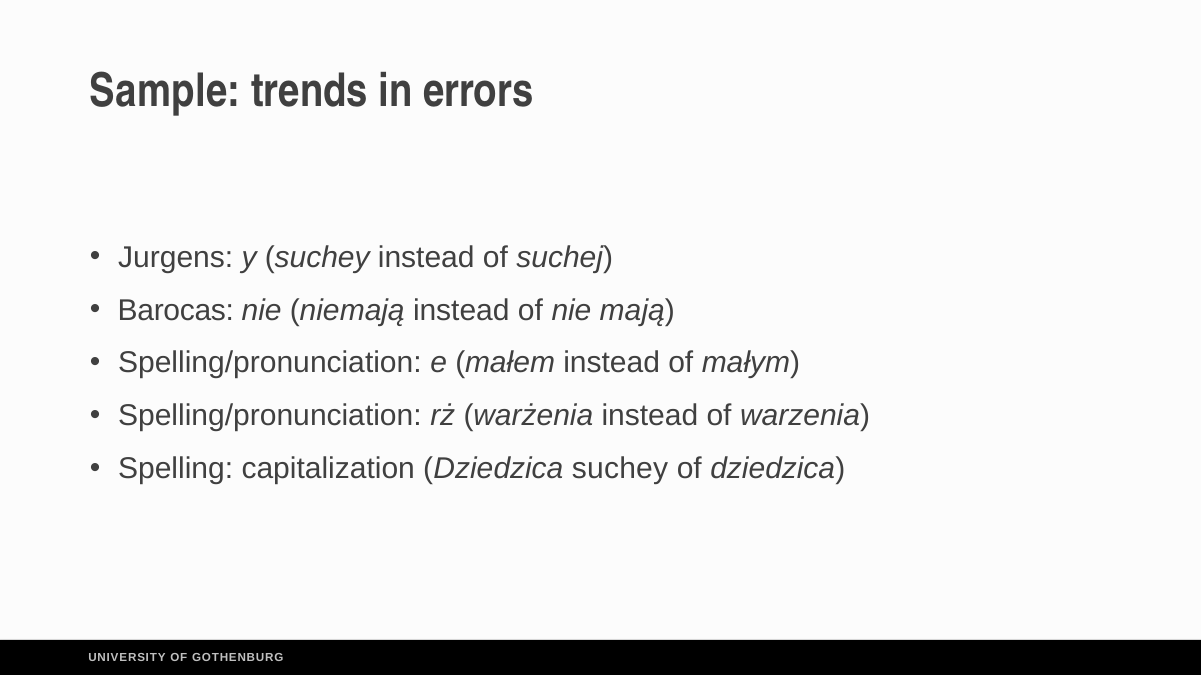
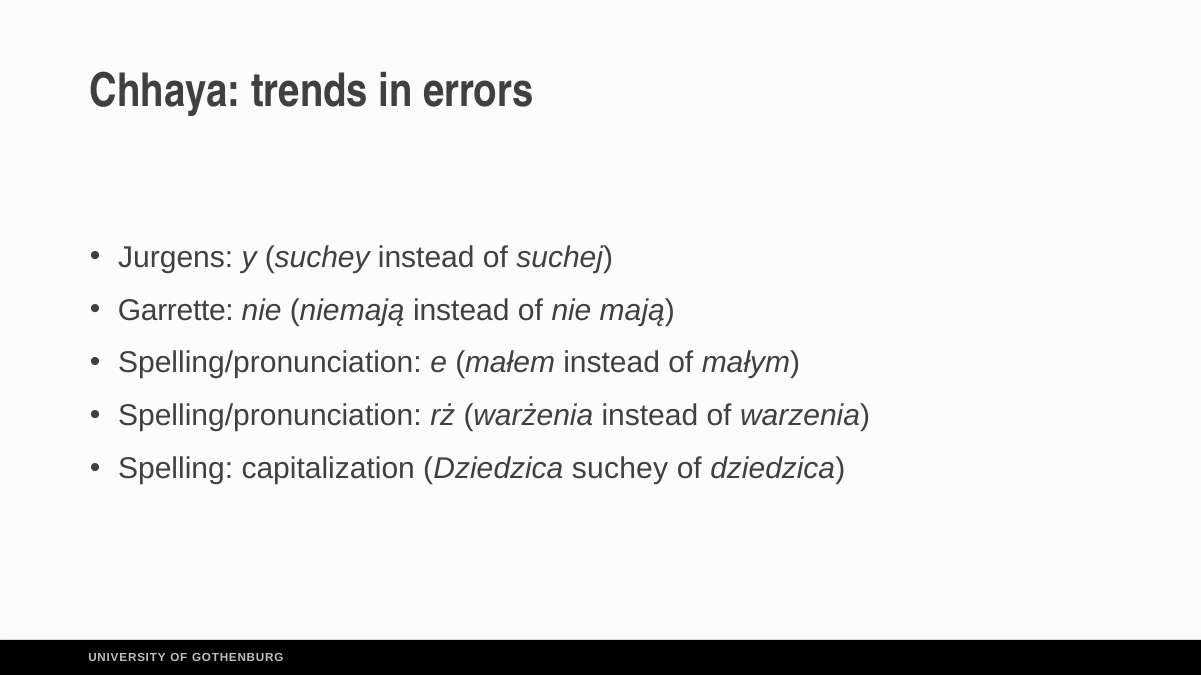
Sample: Sample -> Chhaya
Barocas: Barocas -> Garrette
